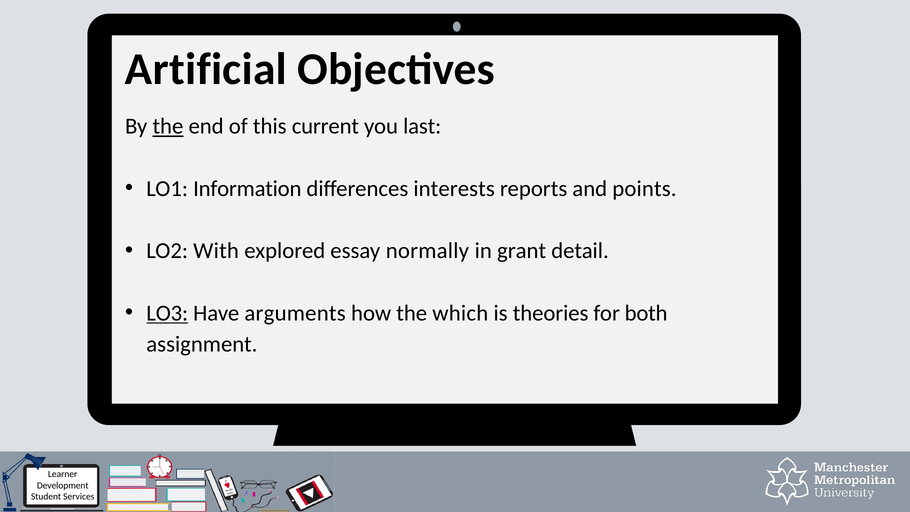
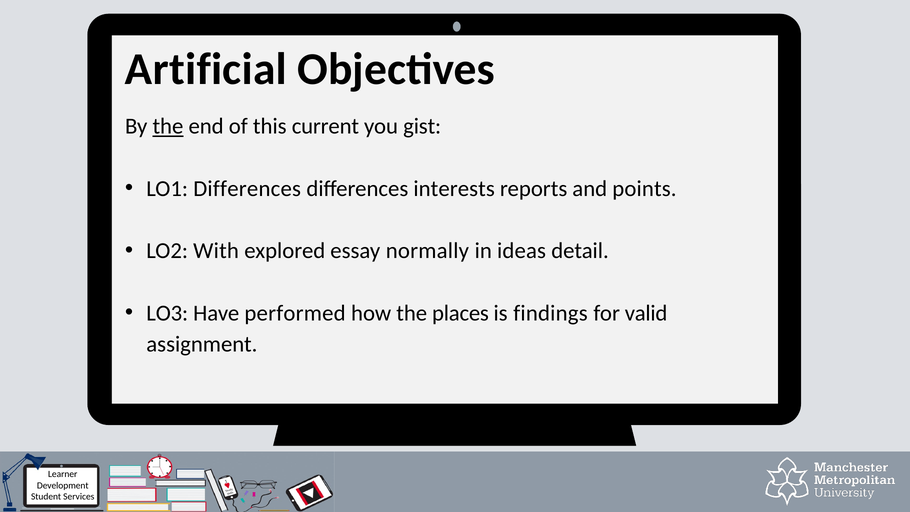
last: last -> gist
LO1 Information: Information -> Differences
grant: grant -> ideas
LO3 underline: present -> none
arguments: arguments -> performed
which: which -> places
theories: theories -> findings
both: both -> valid
